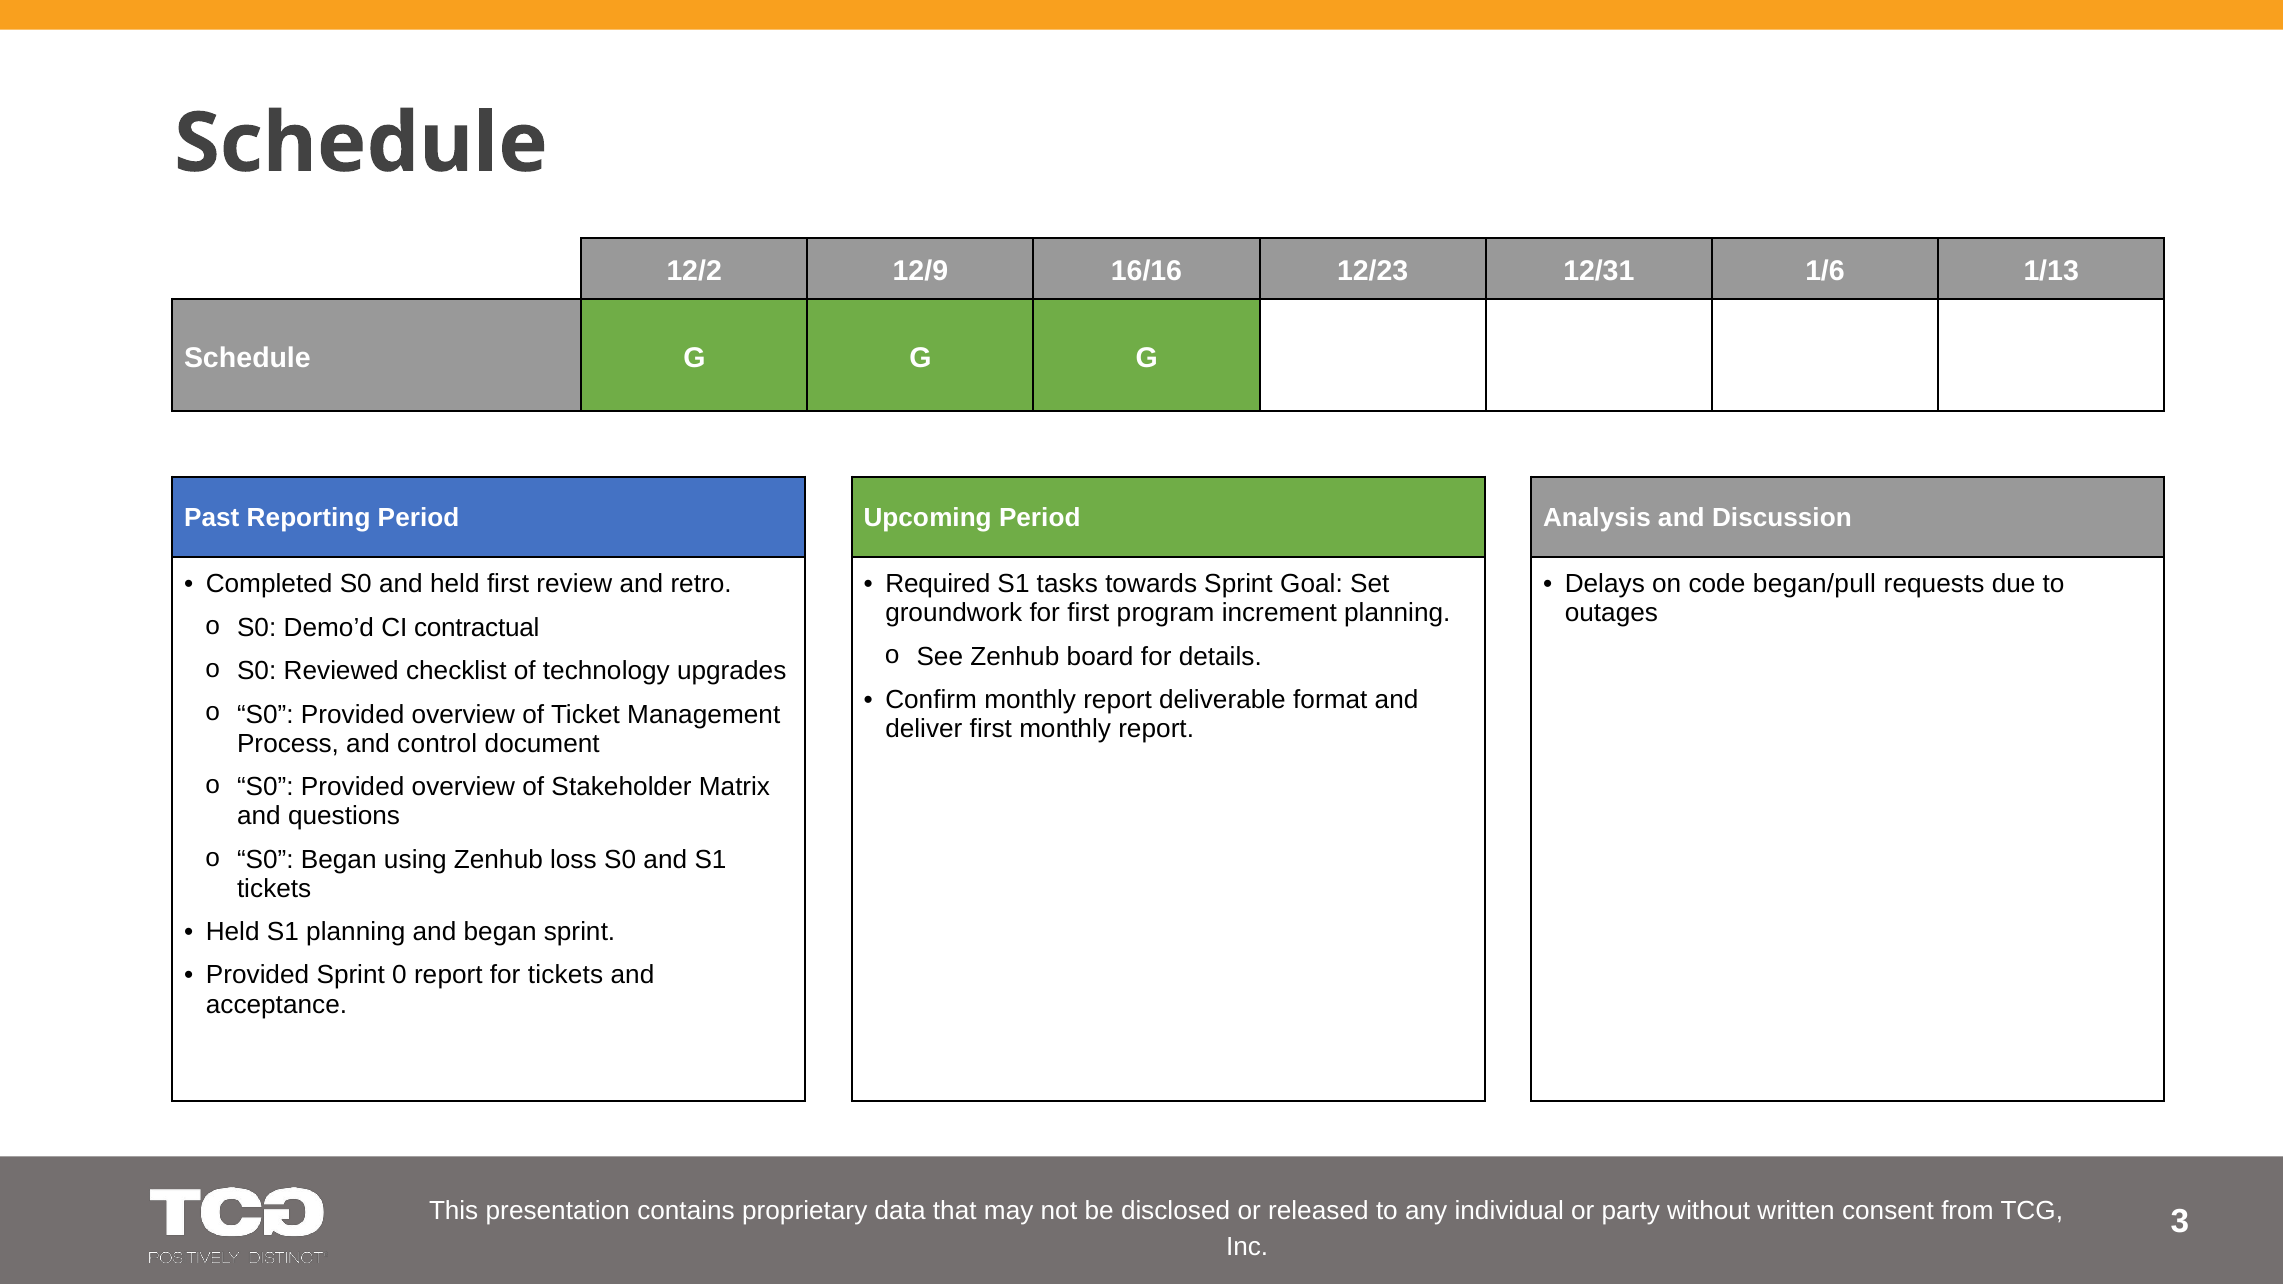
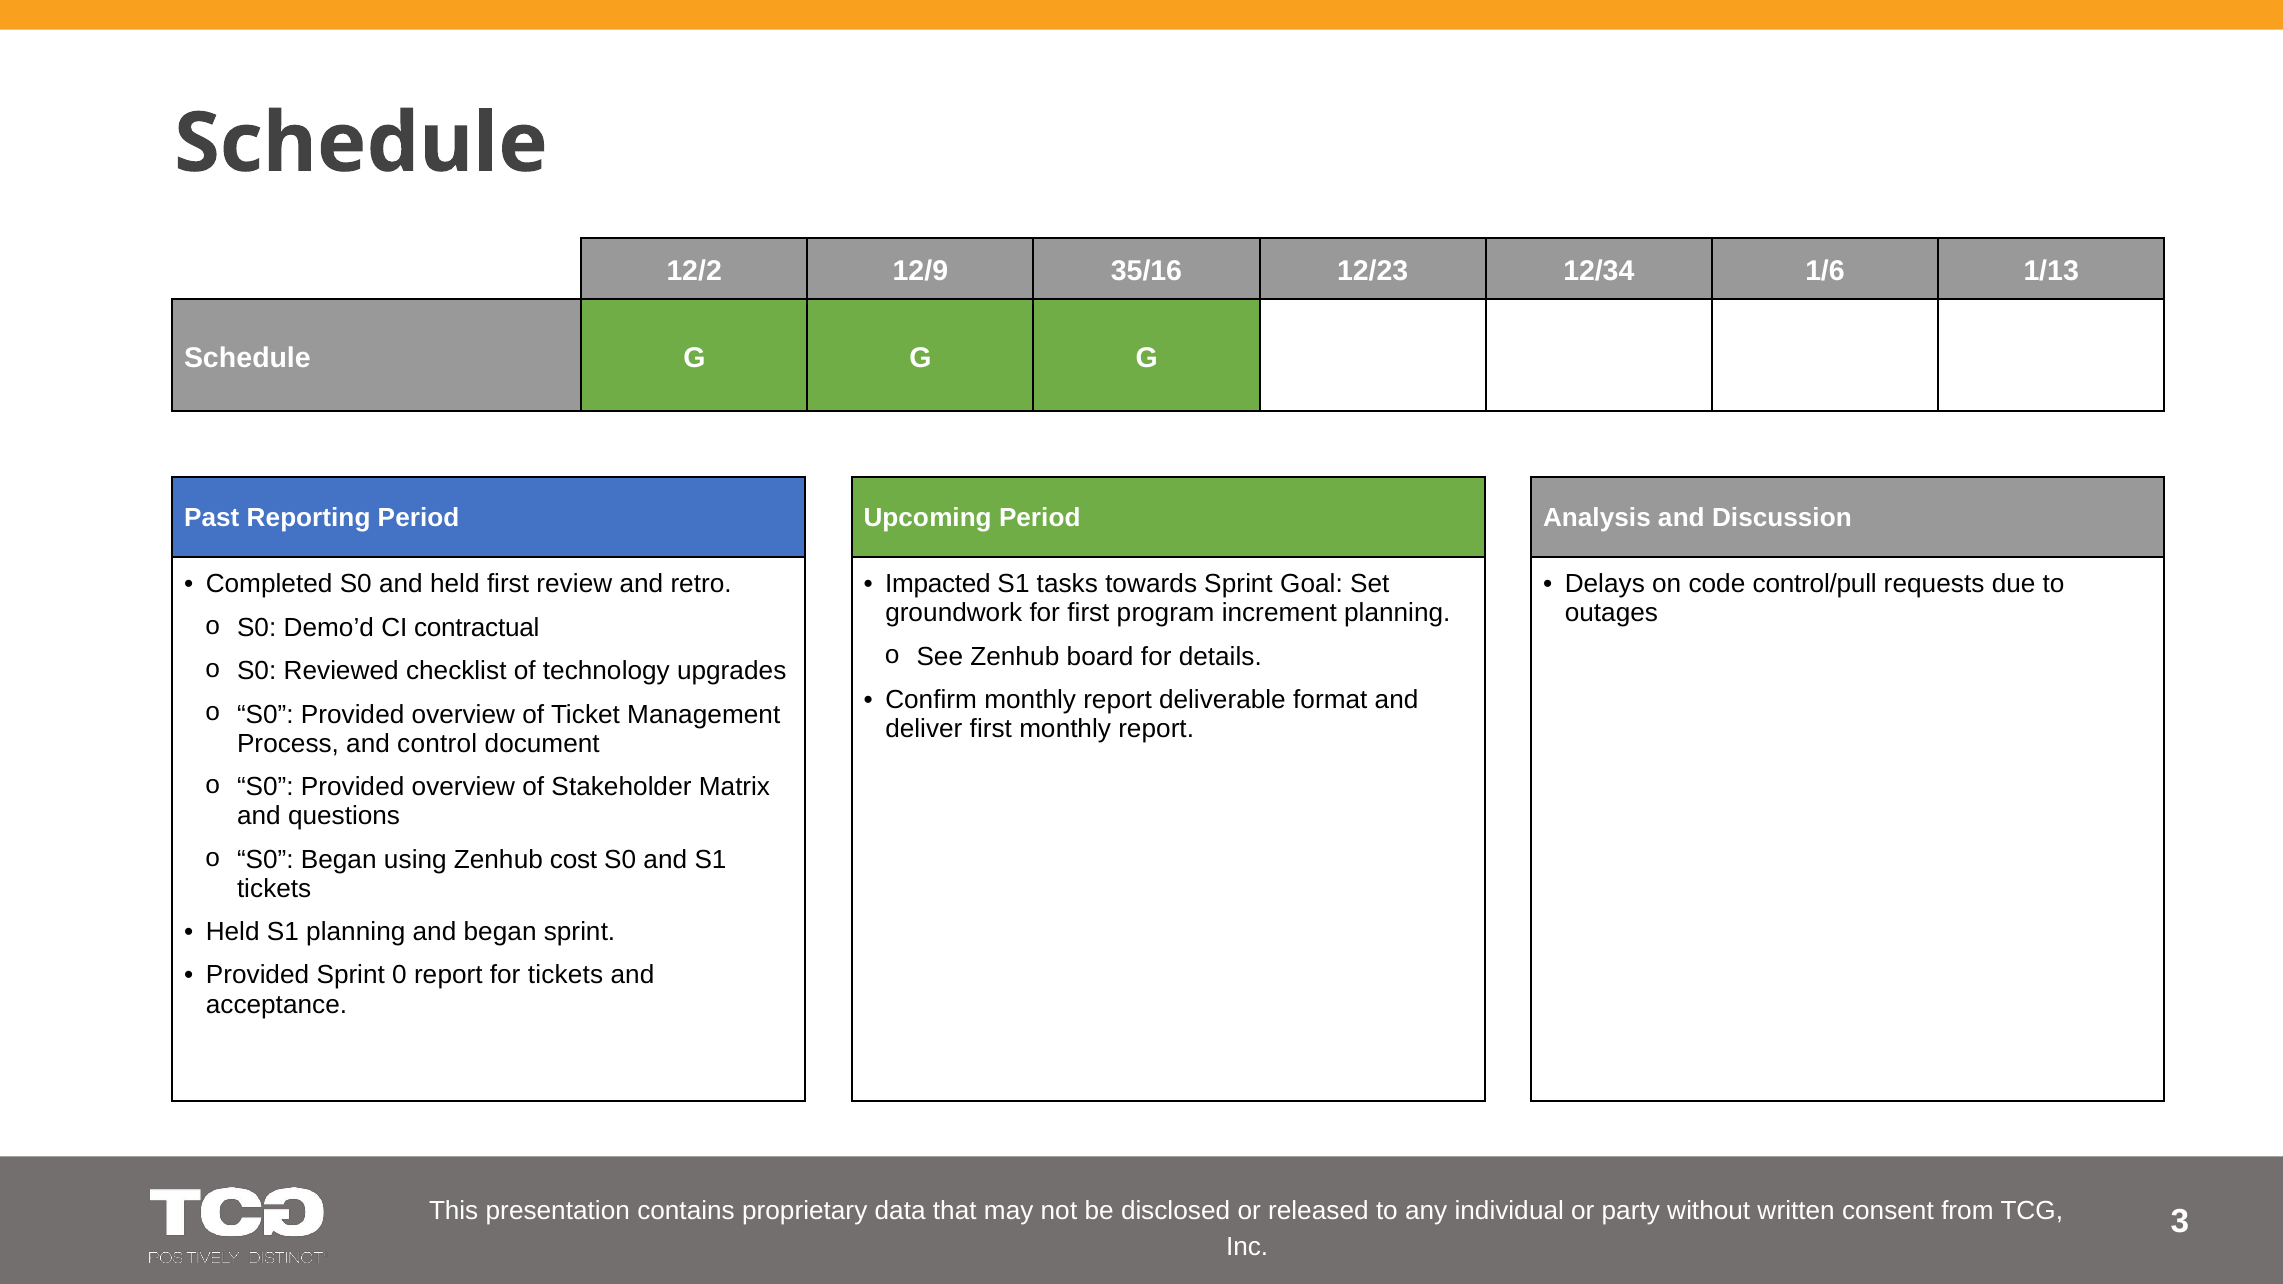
16/16: 16/16 -> 35/16
12/31: 12/31 -> 12/34
Required: Required -> Impacted
began/pull: began/pull -> control/pull
loss: loss -> cost
